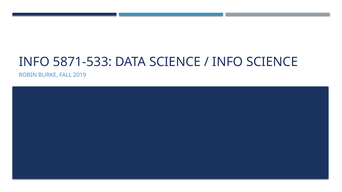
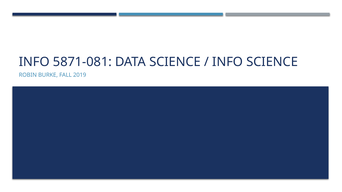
5871-533: 5871-533 -> 5871-081
